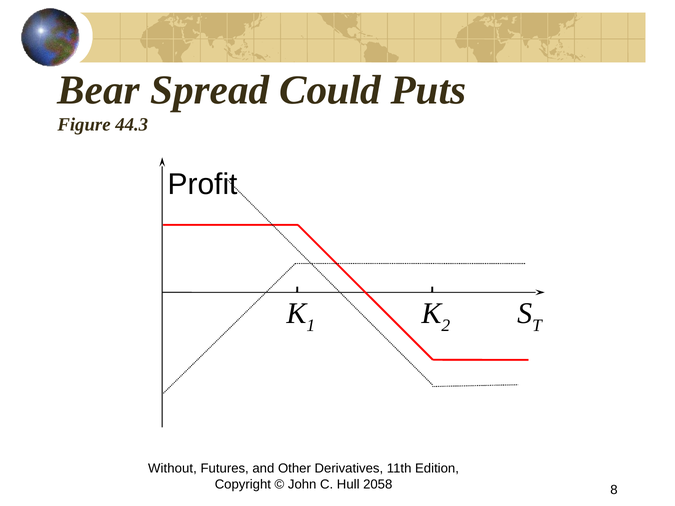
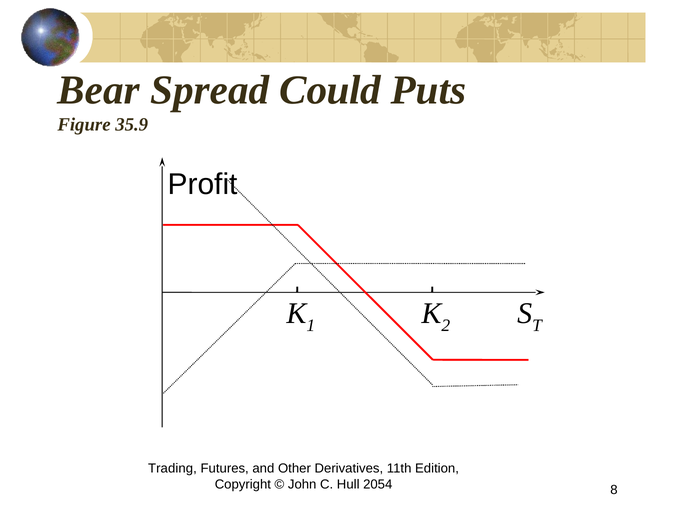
44.3: 44.3 -> 35.9
Without: Without -> Trading
2058: 2058 -> 2054
